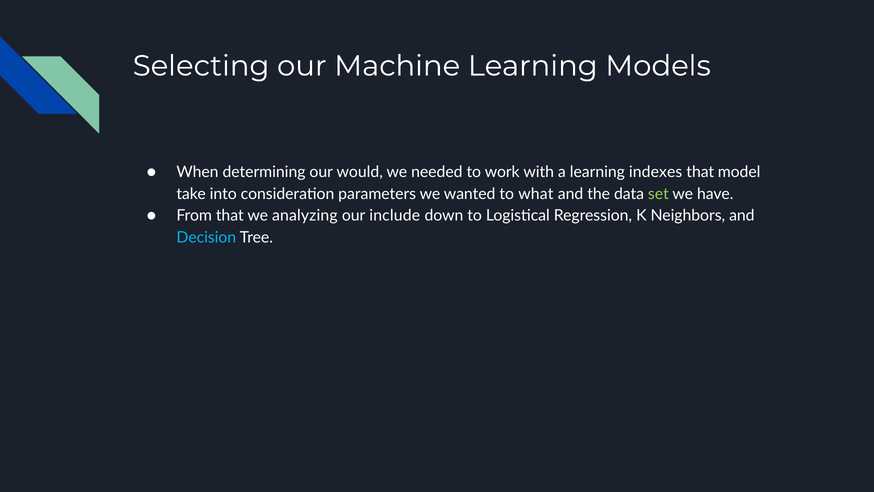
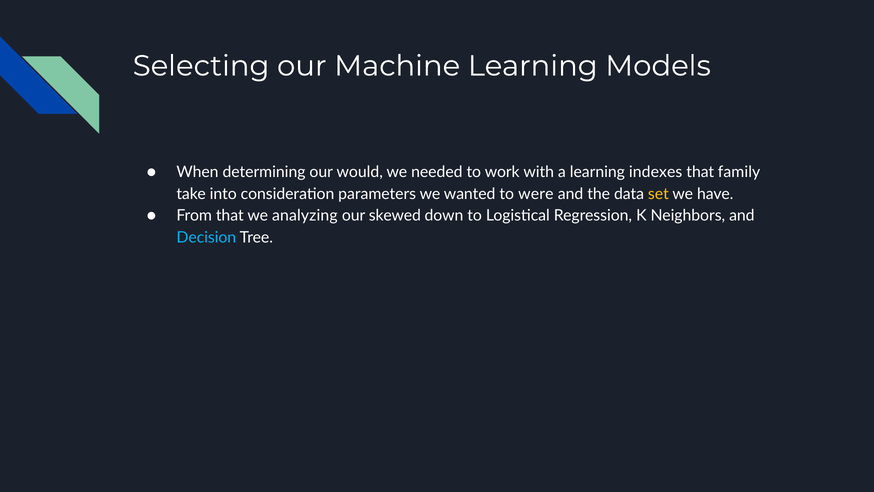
model: model -> family
what: what -> were
set colour: light green -> yellow
include: include -> skewed
